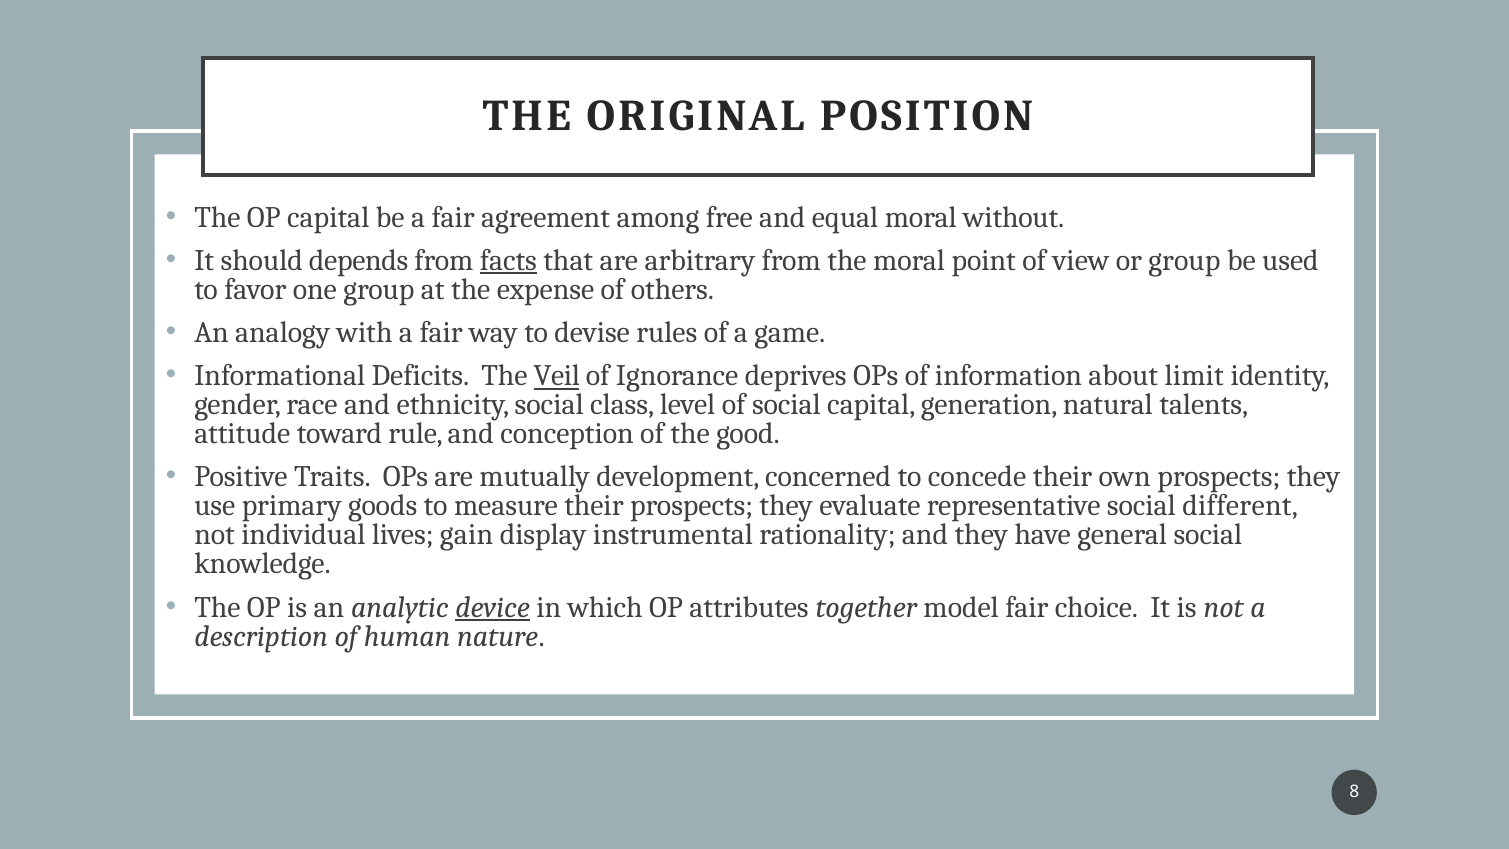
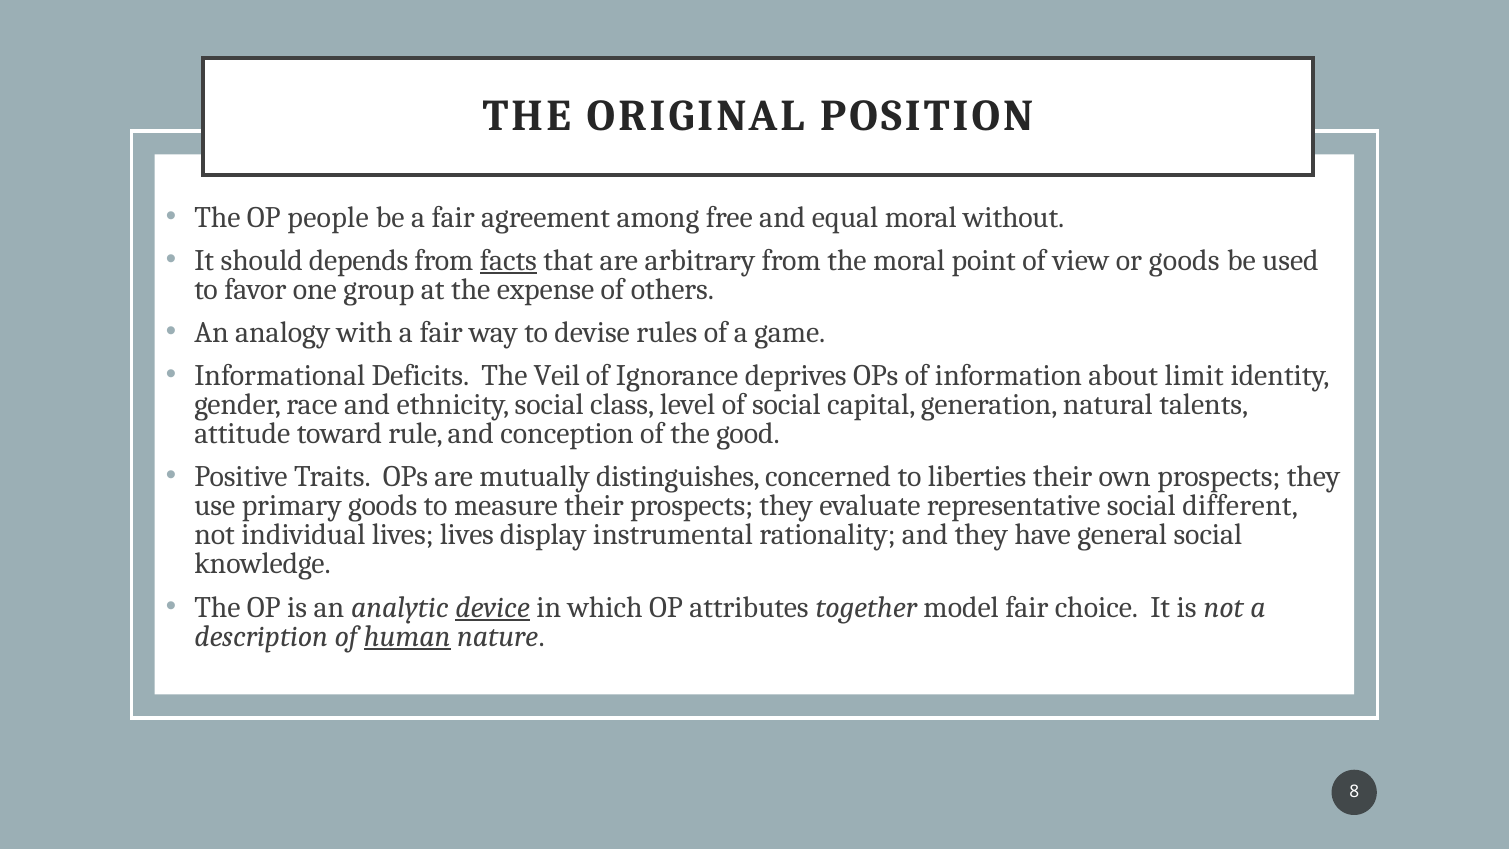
OP capital: capital -> people
or group: group -> goods
Veil underline: present -> none
development: development -> distinguishes
concede: concede -> liberties
lives gain: gain -> lives
human underline: none -> present
